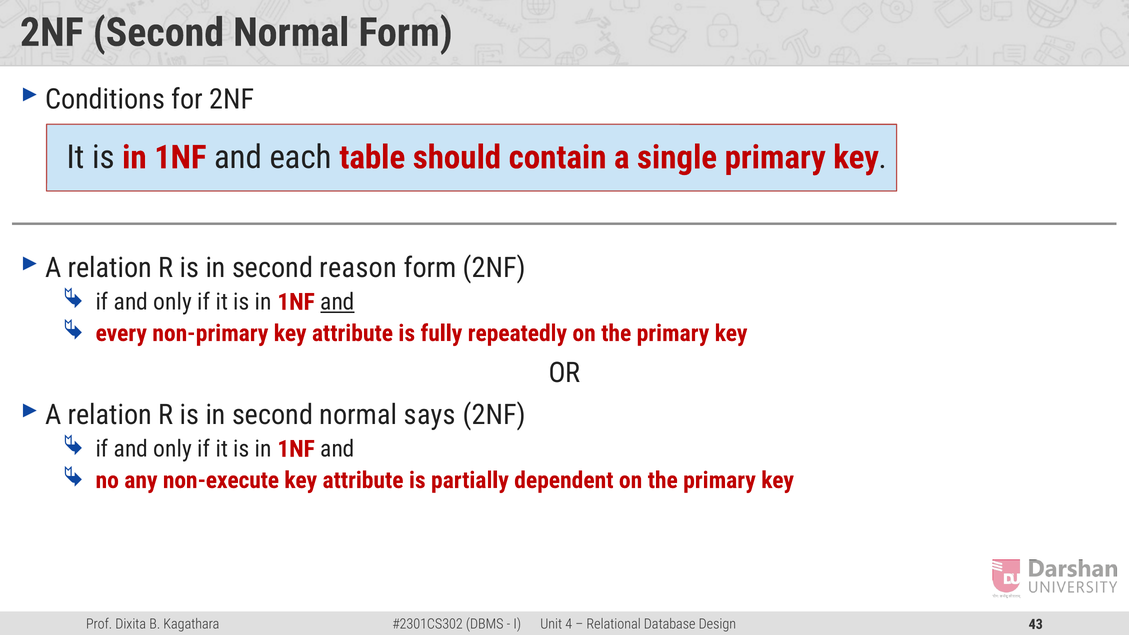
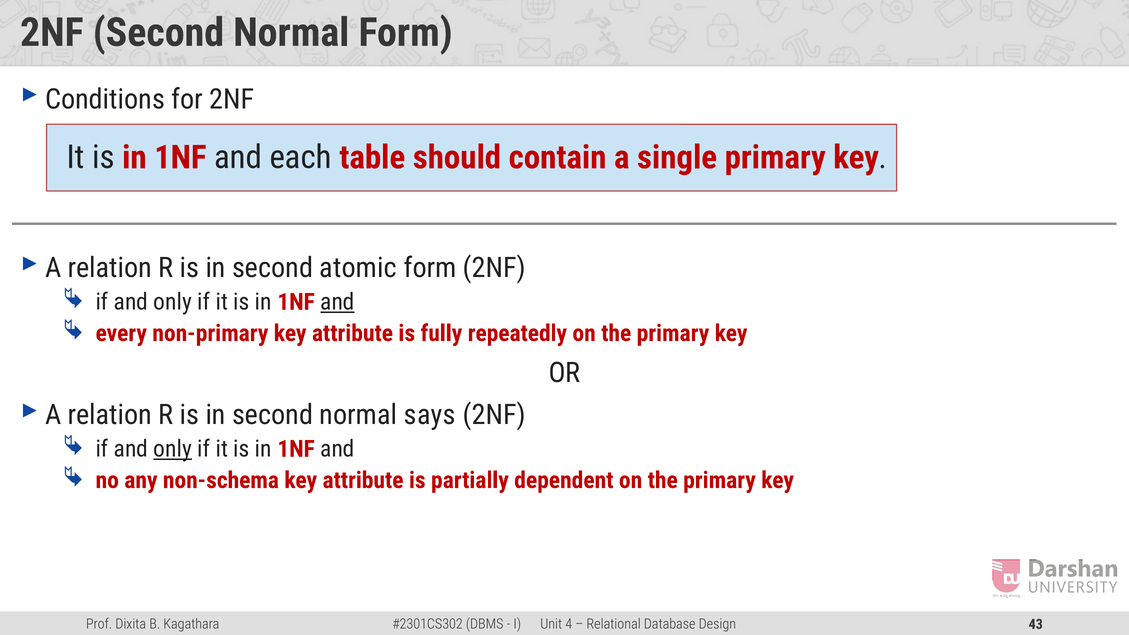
reason: reason -> atomic
only at (173, 449) underline: none -> present
non-execute: non-execute -> non-schema
